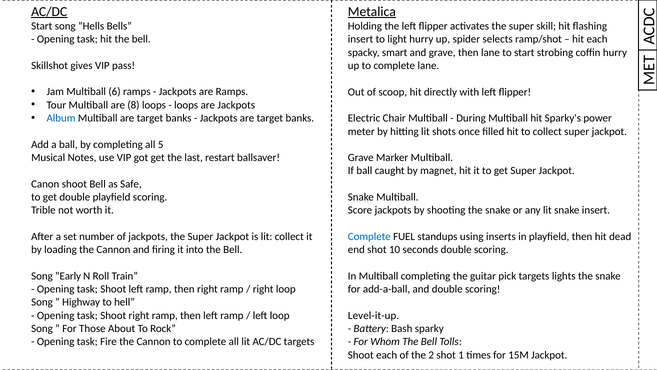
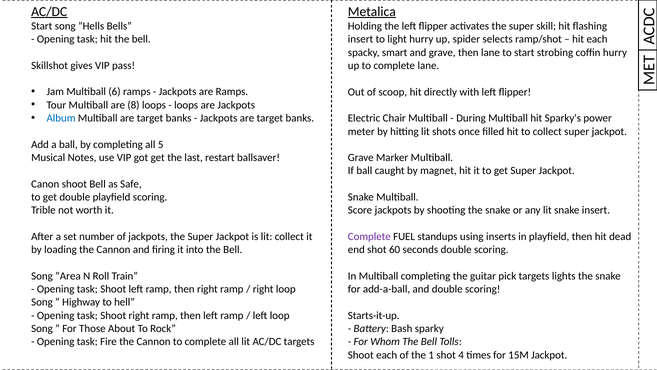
Complete at (369, 236) colour: blue -> purple
10: 10 -> 60
”Early: ”Early -> ”Area
Level-it-up: Level-it-up -> Starts-it-up
2: 2 -> 1
1: 1 -> 4
